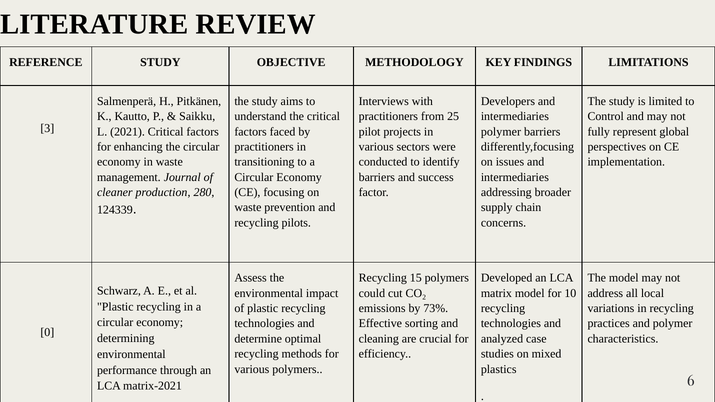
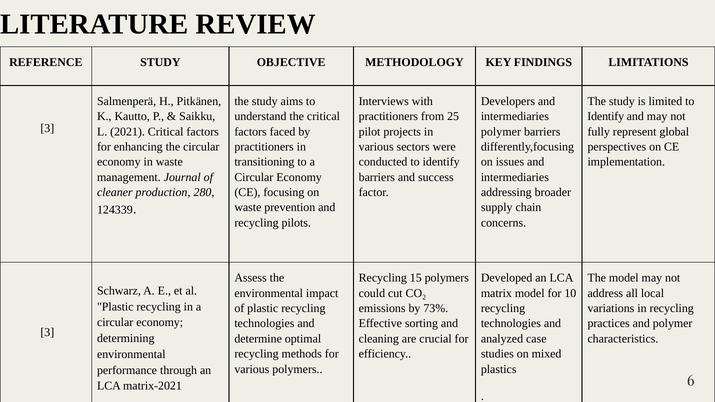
Control at (606, 116): Control -> Identify
0 at (47, 332): 0 -> 3
